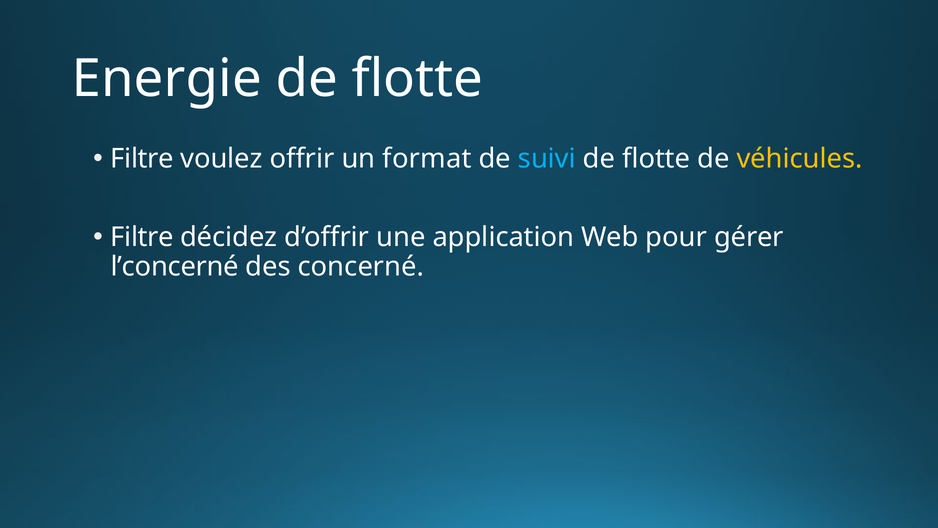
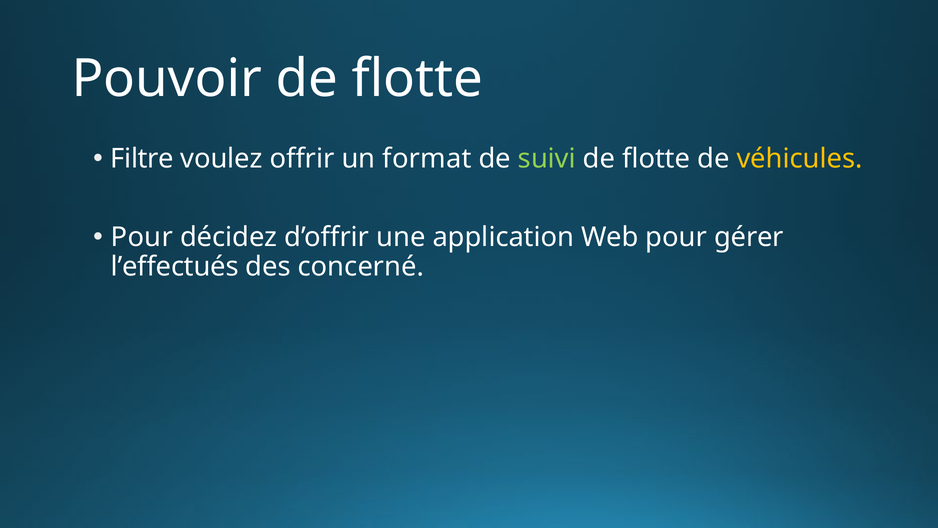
Energie: Energie -> Pouvoir
suivi colour: light blue -> light green
Filtre at (142, 237): Filtre -> Pour
l’concerné: l’concerné -> l’effectués
